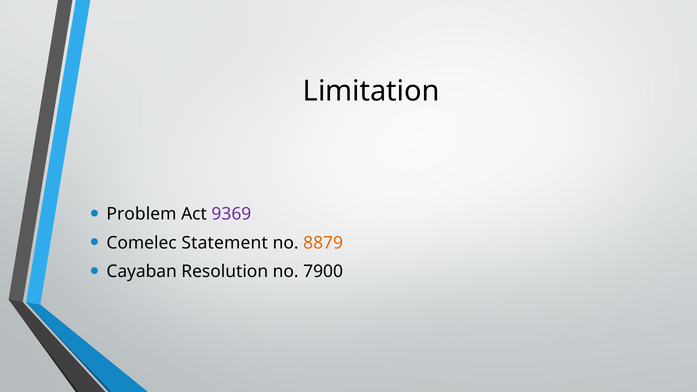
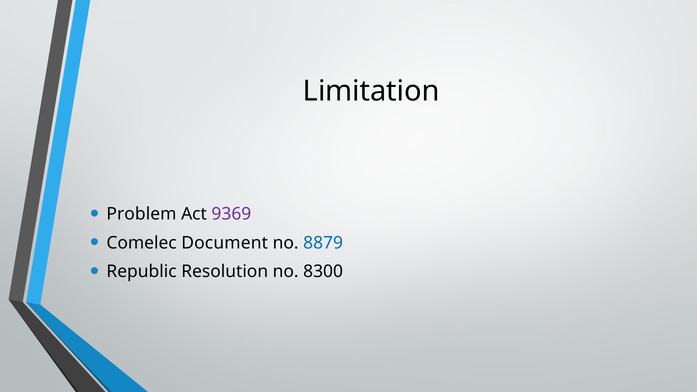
Statement: Statement -> Document
8879 colour: orange -> blue
Cayaban: Cayaban -> Republic
7900: 7900 -> 8300
